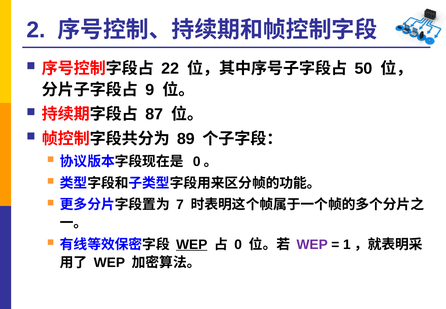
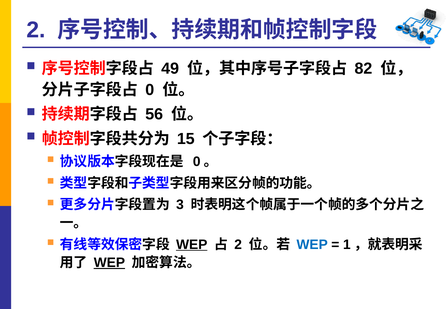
22: 22 -> 49
50: 50 -> 82
9: 9 -> 0
87: 87 -> 56
89: 89 -> 15
7: 7 -> 3
0 at (238, 244): 0 -> 2
WEP at (312, 244) colour: purple -> blue
WEP at (109, 262) underline: none -> present
